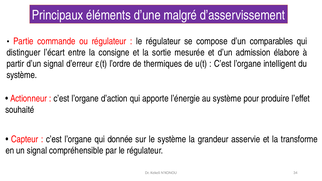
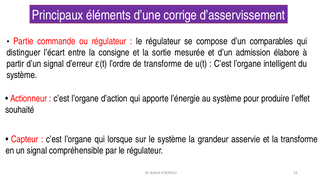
malgré: malgré -> corrige
de thermiques: thermiques -> transforme
donnée: donnée -> lorsque
